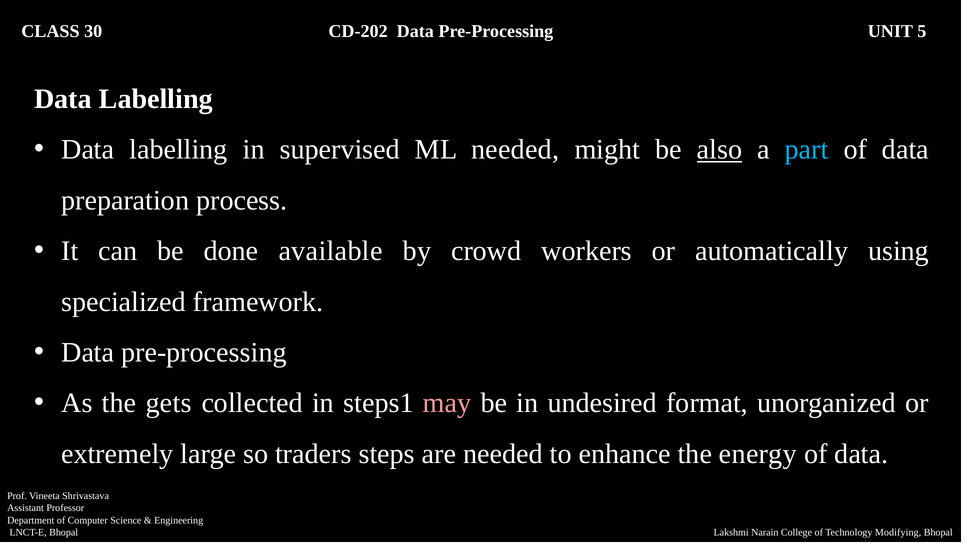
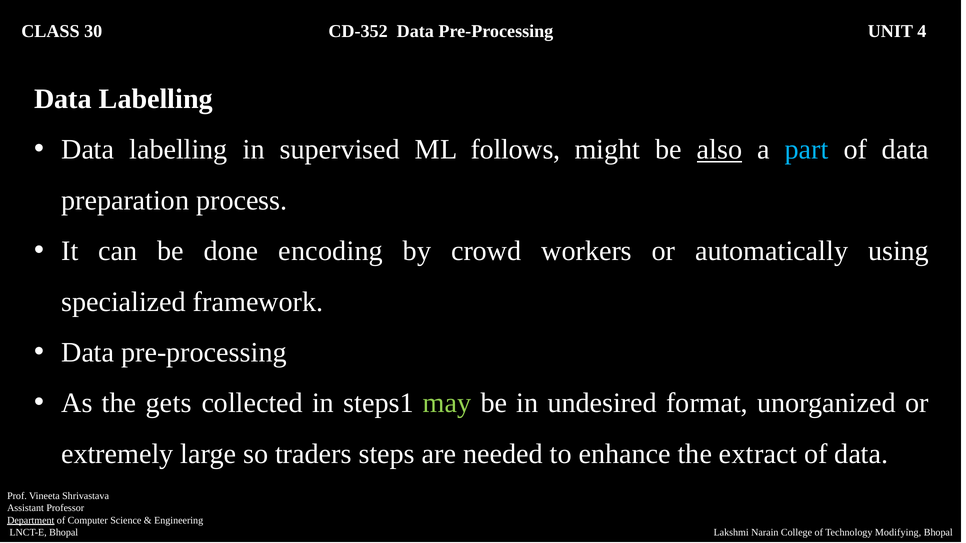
CD-202: CD-202 -> CD-352
5: 5 -> 4
ML needed: needed -> follows
available: available -> encoding
may colour: pink -> light green
energy: energy -> extract
Department underline: none -> present
